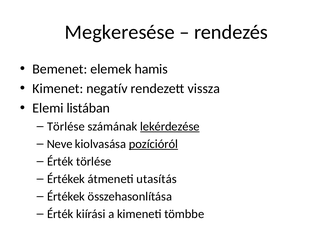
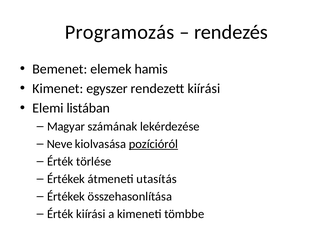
Megkeresése: Megkeresése -> Programozás
negatív: negatív -> egyszer
rendezett vissza: vissza -> kiírási
Törlése at (66, 127): Törlése -> Magyar
lekérdezése underline: present -> none
